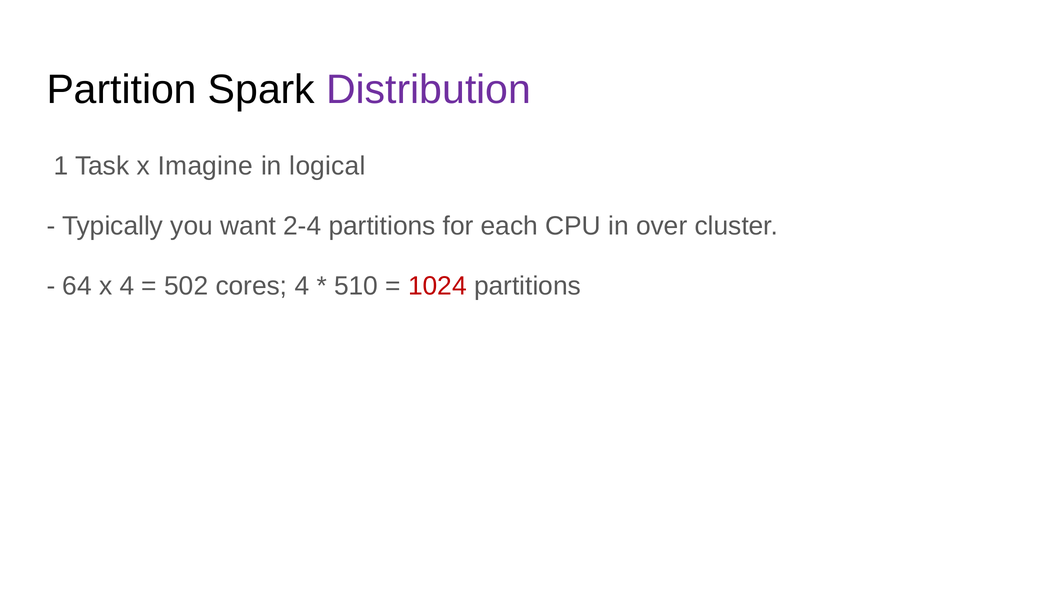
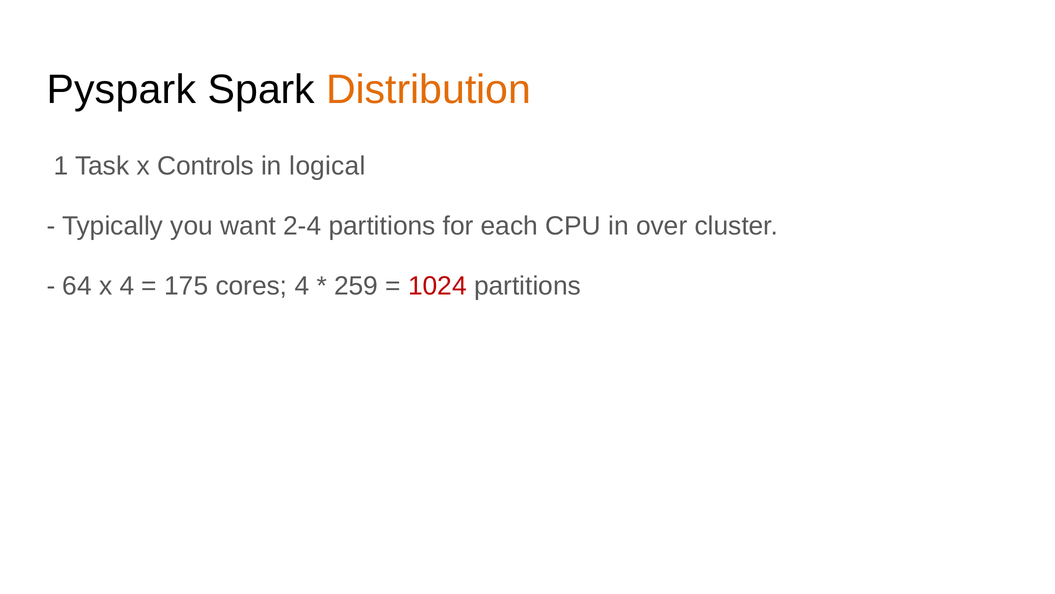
Partition: Partition -> Pyspark
Distribution colour: purple -> orange
Imagine: Imagine -> Controls
502: 502 -> 175
510: 510 -> 259
